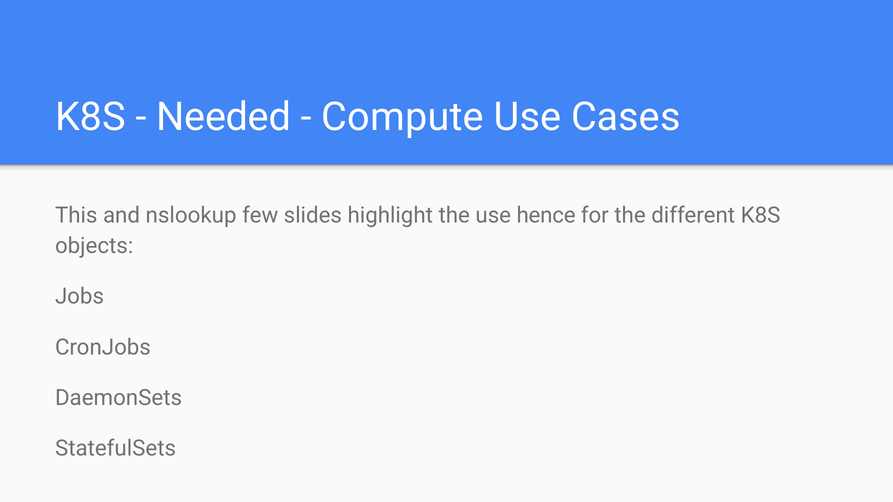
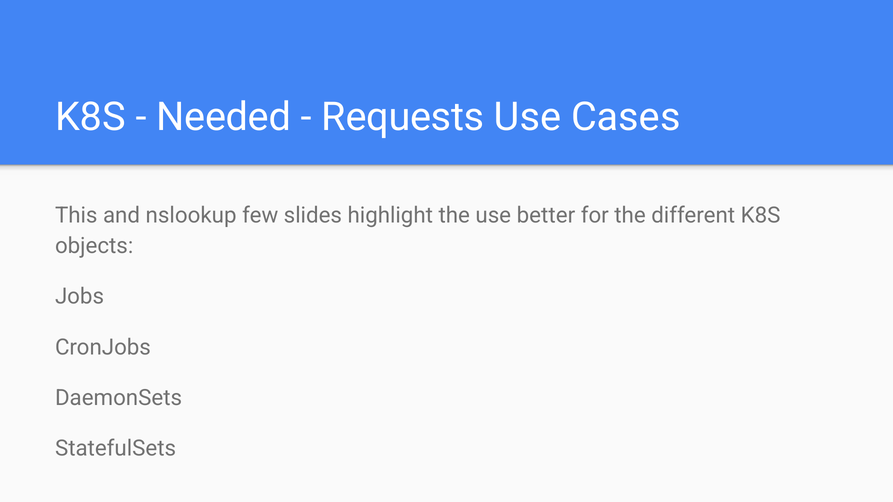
Compute: Compute -> Requests
hence: hence -> better
